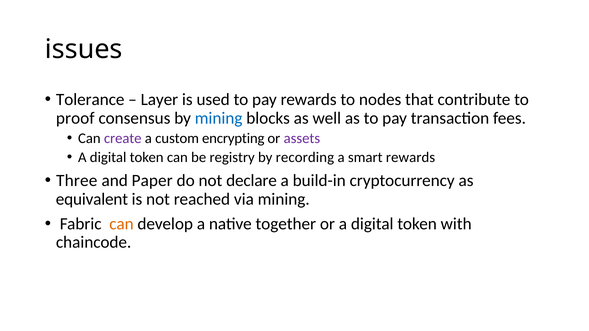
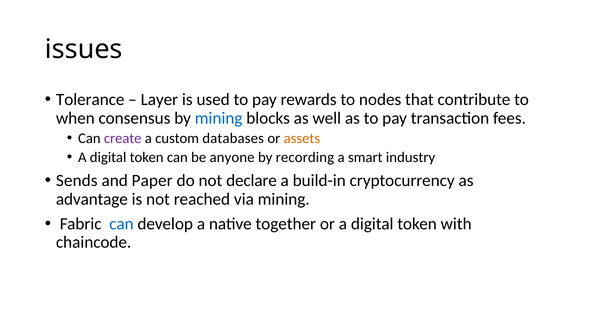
proof: proof -> when
encrypting: encrypting -> databases
assets colour: purple -> orange
registry: registry -> anyone
smart rewards: rewards -> industry
Three: Three -> Sends
equivalent: equivalent -> advantage
can at (121, 224) colour: orange -> blue
